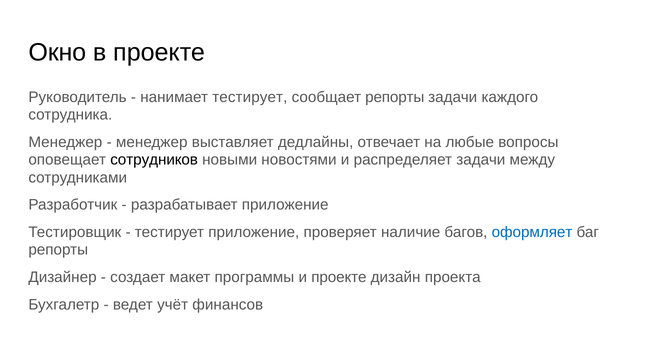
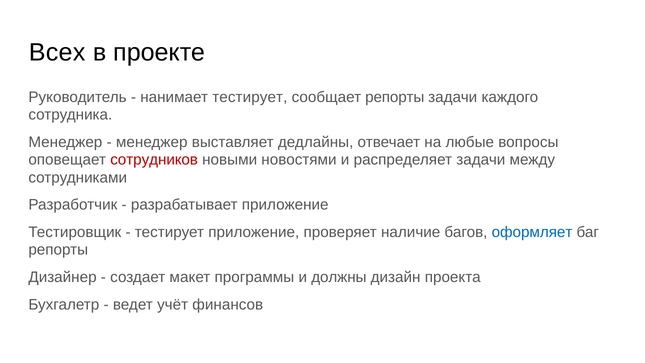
Окно: Окно -> Всех
сотрудников colour: black -> red
и проекте: проекте -> должны
